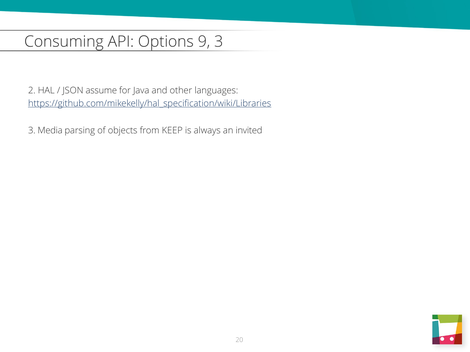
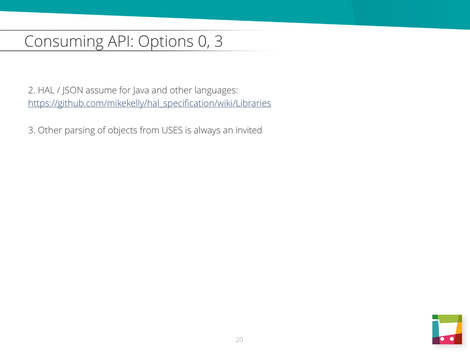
9: 9 -> 0
3 Media: Media -> Other
KEEP: KEEP -> USES
